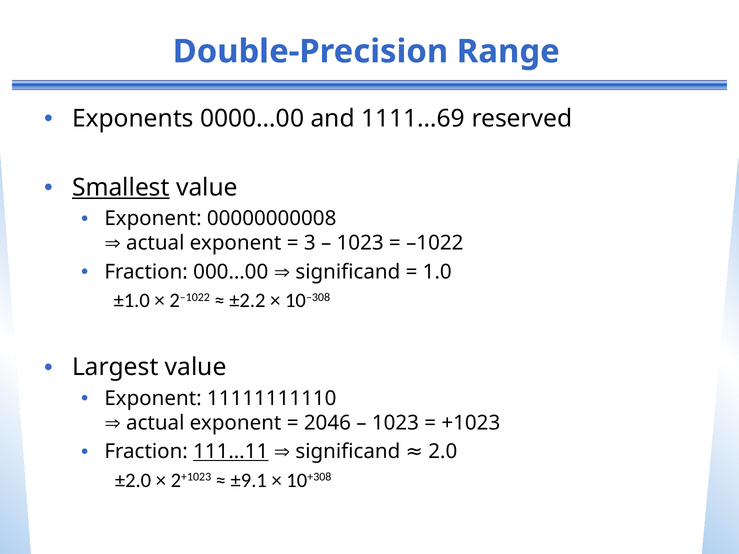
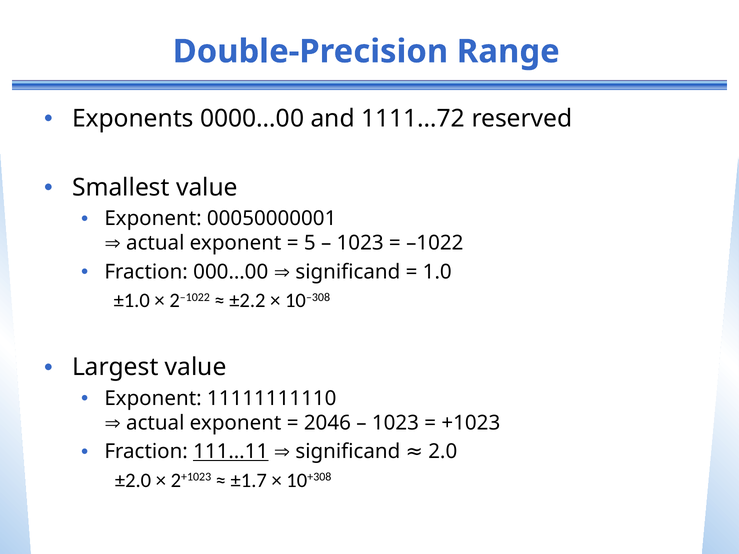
1111…69: 1111…69 -> 1111…72
Smallest underline: present -> none
00000000008: 00000000008 -> 00050000001
3: 3 -> 5
±9.1: ±9.1 -> ±1.7
